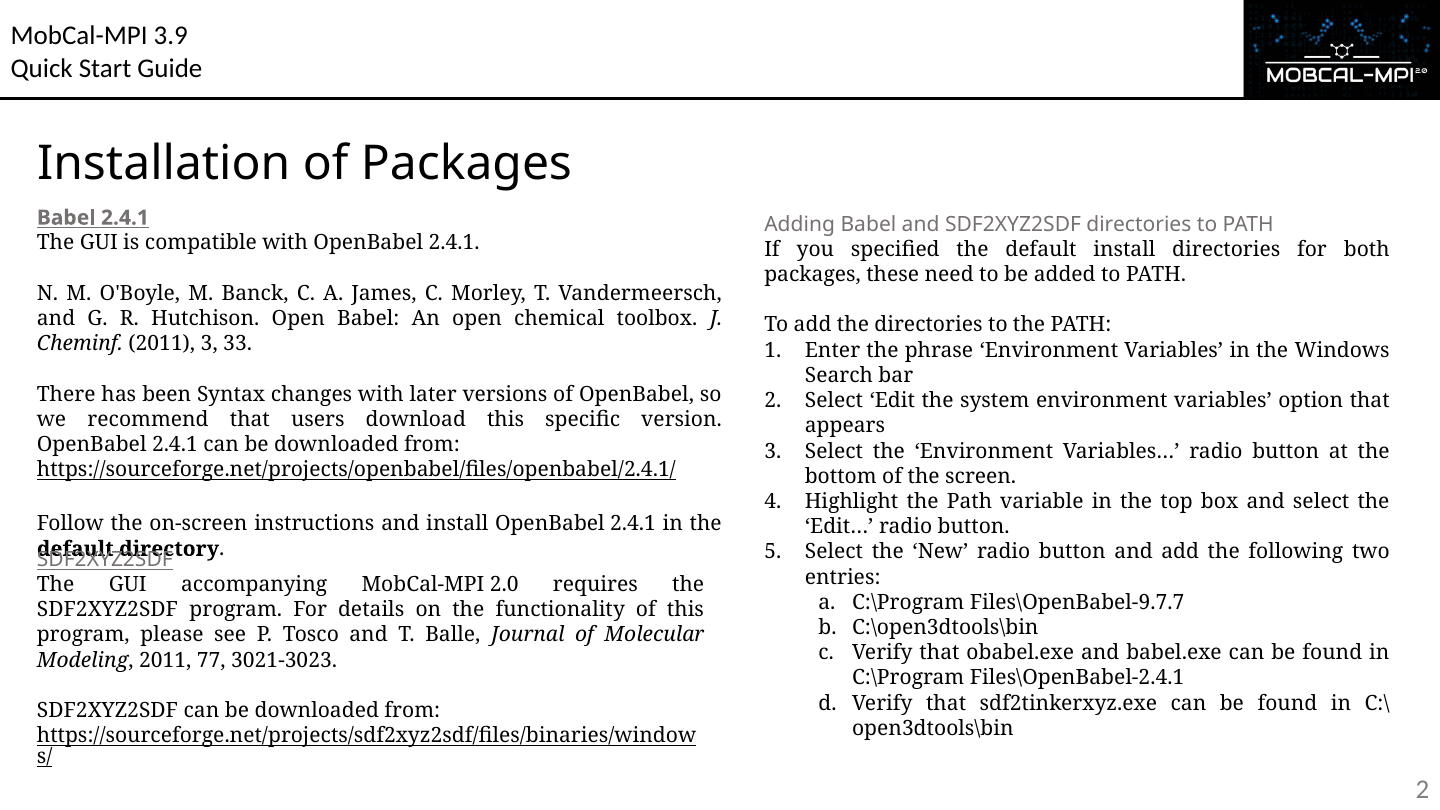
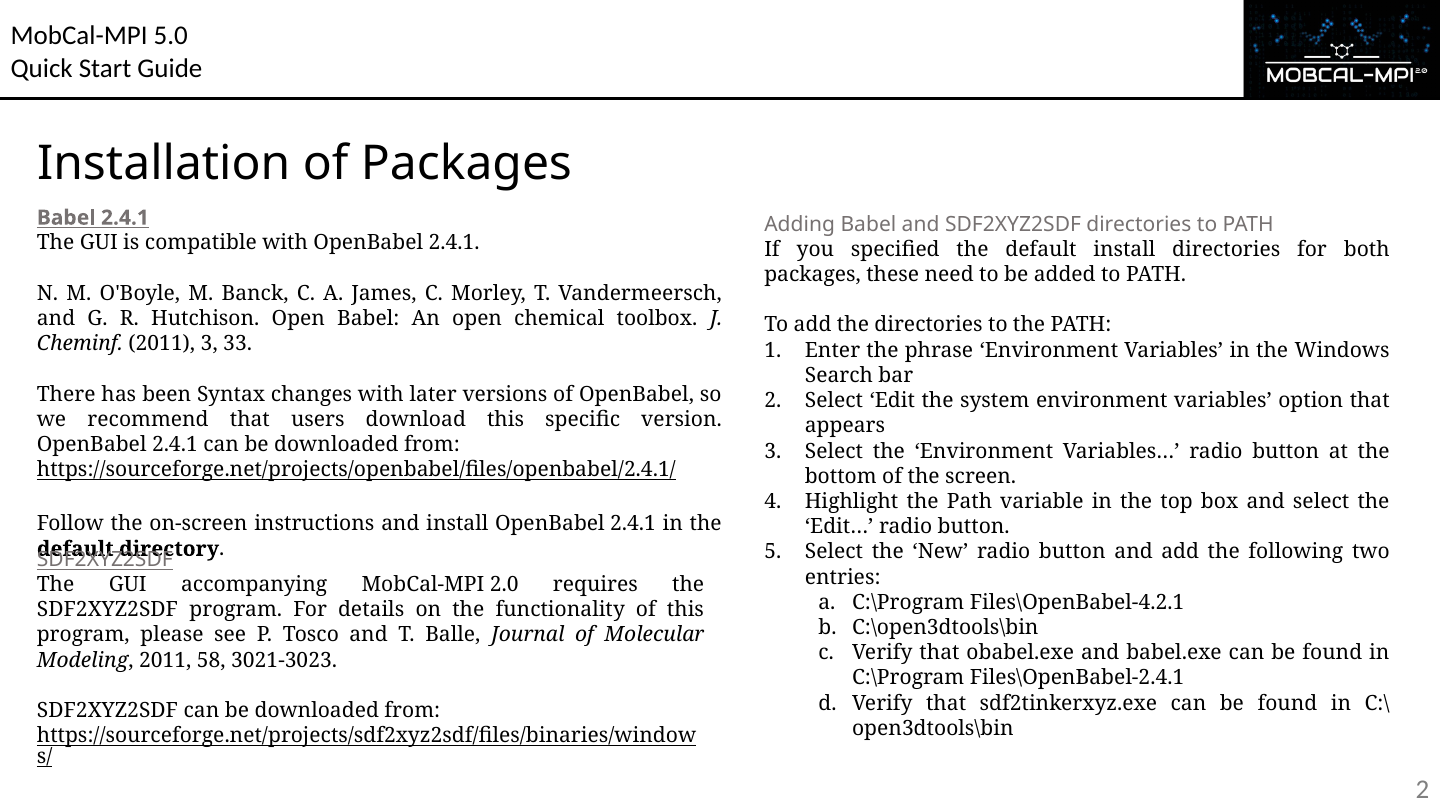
3.9: 3.9 -> 5.0
Files\OpenBabel-9.7.7: Files\OpenBabel-9.7.7 -> Files\OpenBabel-4.2.1
77: 77 -> 58
